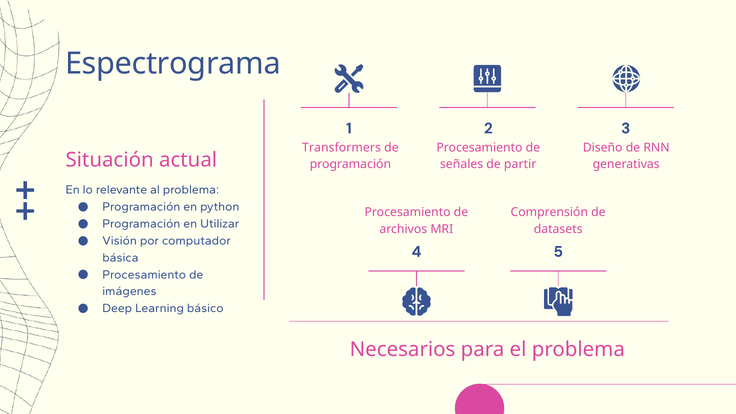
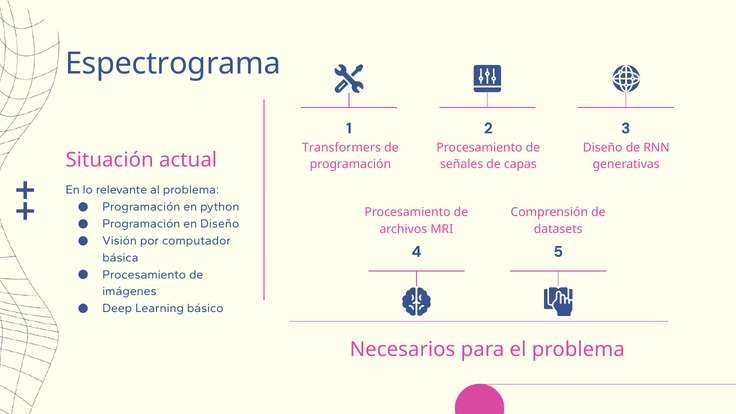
partir: partir -> capas
en Utilizar: Utilizar -> Diseño
